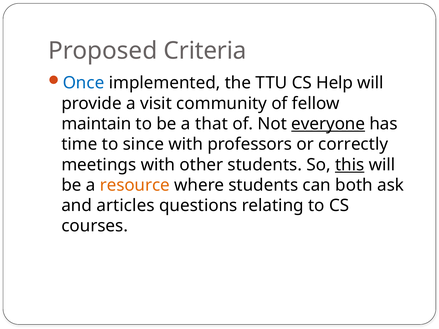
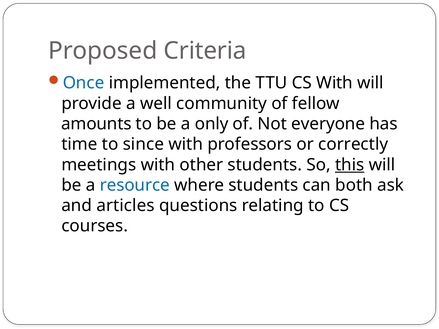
CS Help: Help -> With
visit: visit -> well
maintain: maintain -> amounts
that: that -> only
everyone underline: present -> none
resource colour: orange -> blue
